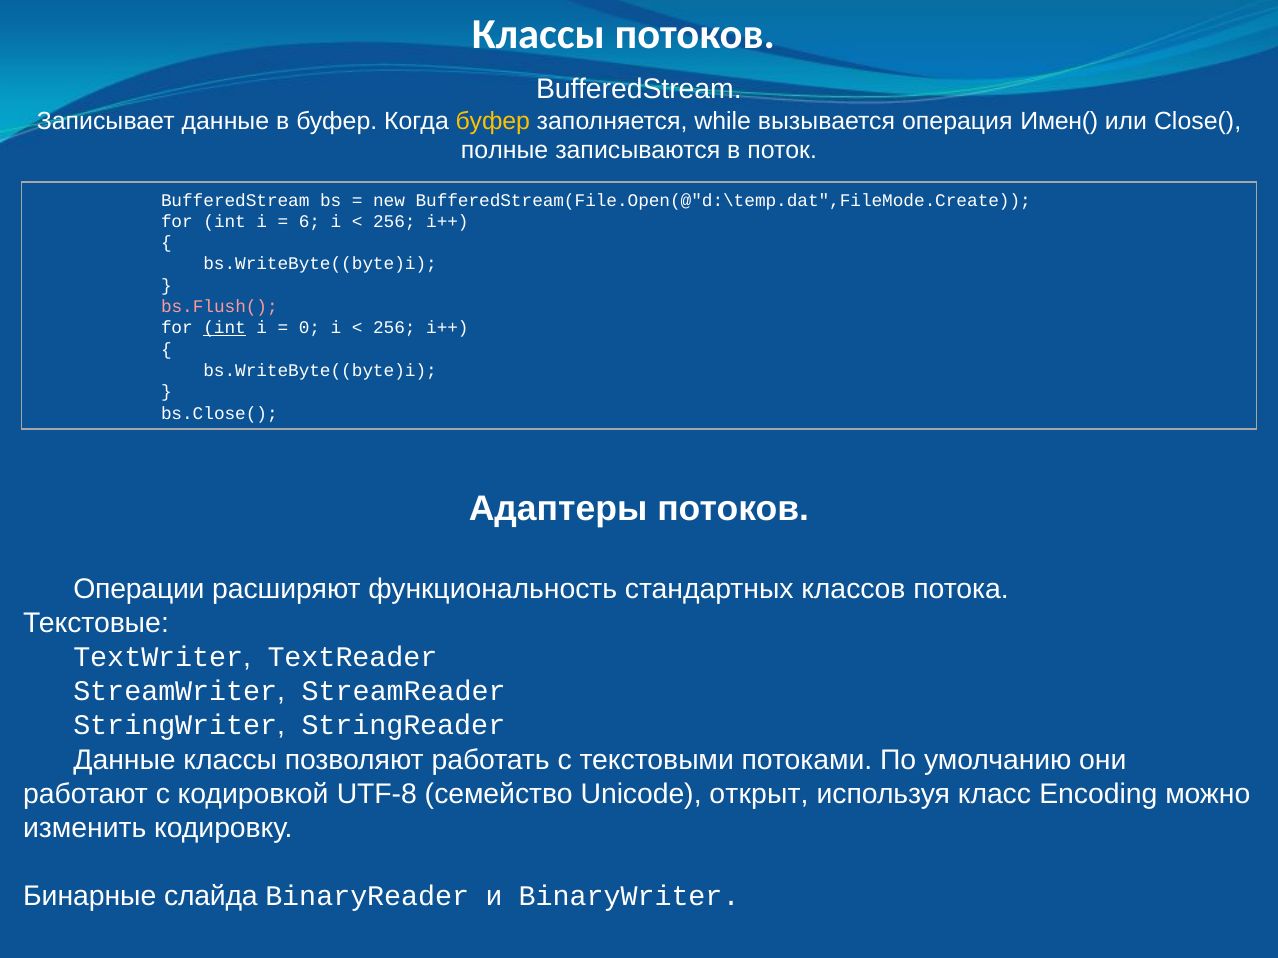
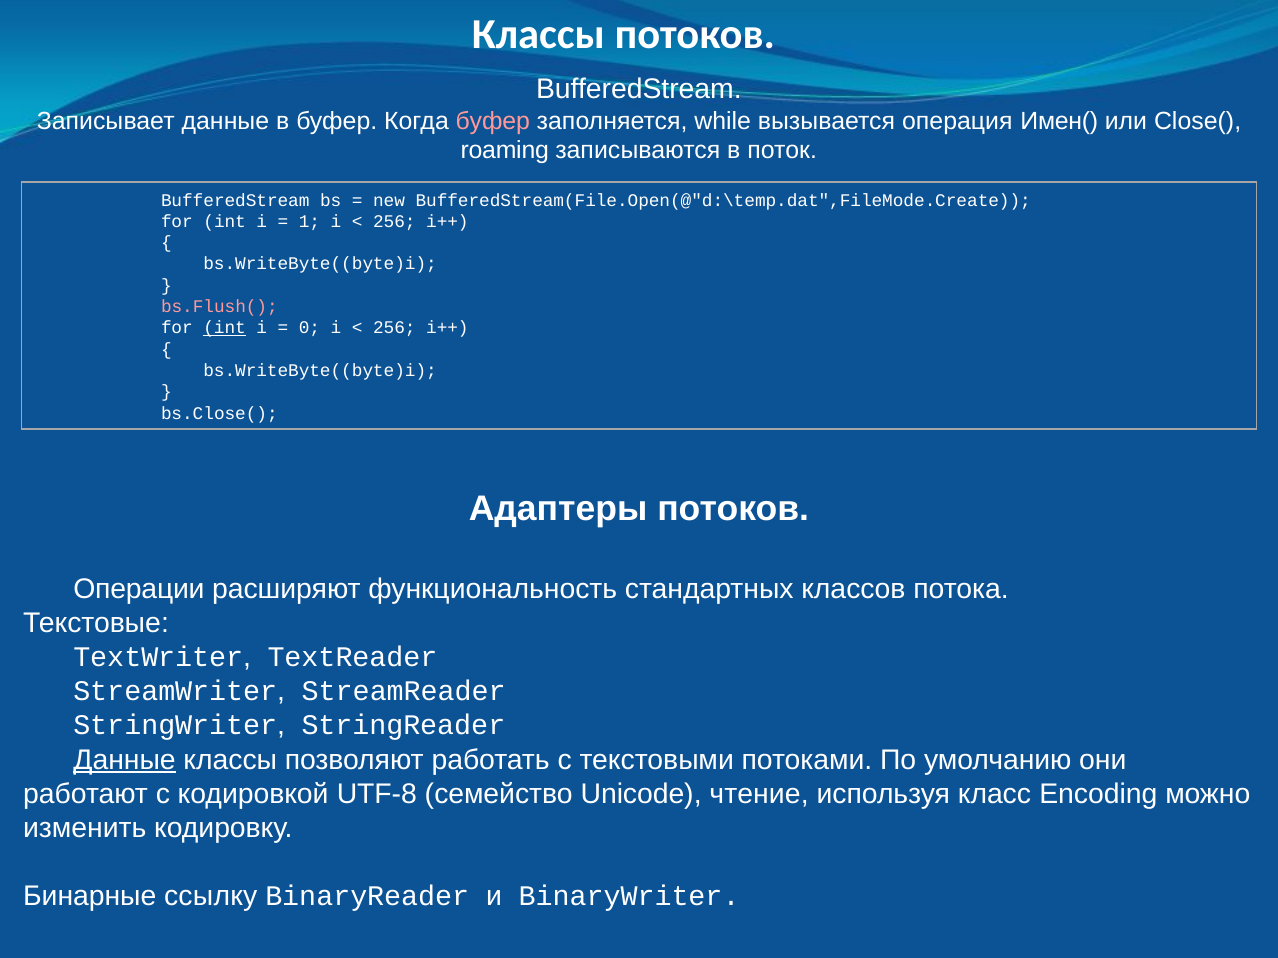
буфер at (493, 121) colour: yellow -> pink
полные: полные -> roaming
6: 6 -> 1
Данные at (125, 760) underline: none -> present
открыт: открыт -> чтение
слайда: слайда -> ссылку
